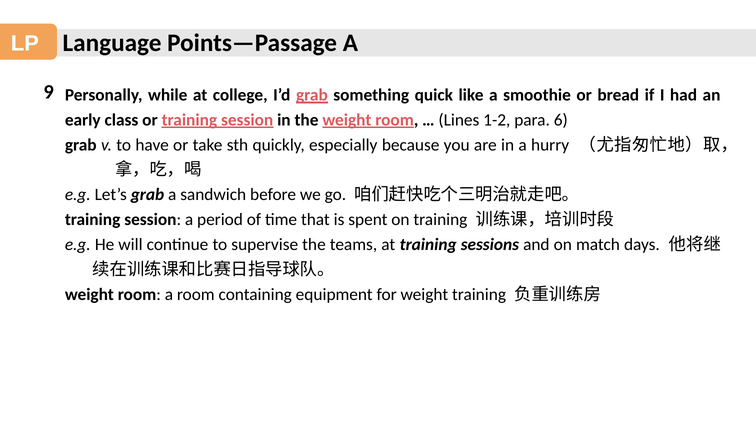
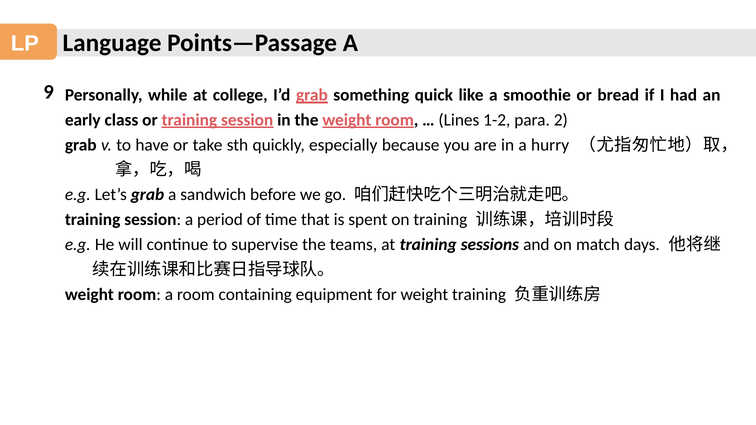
6: 6 -> 2
